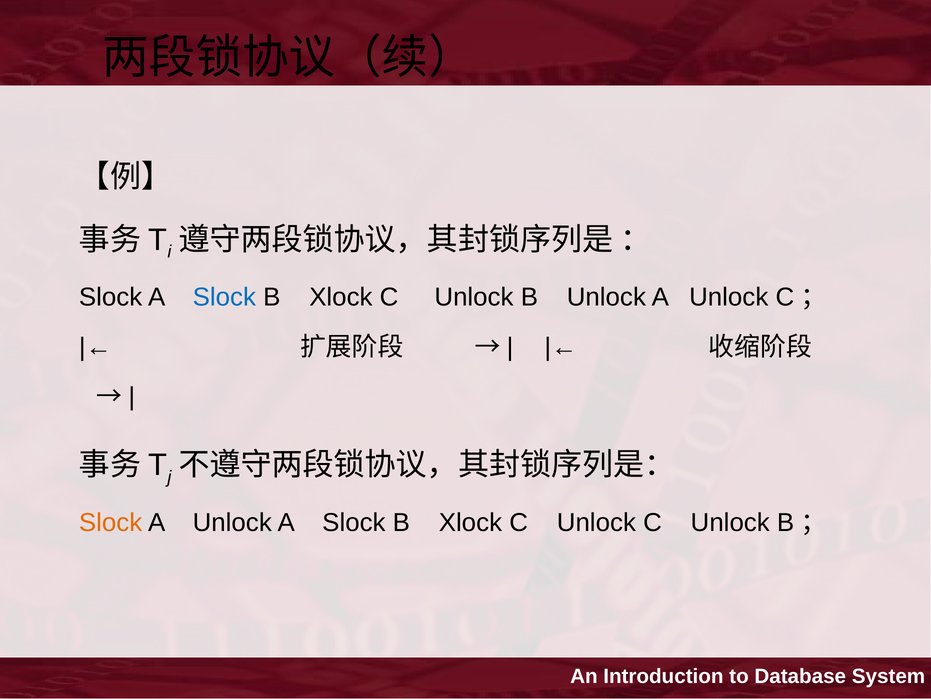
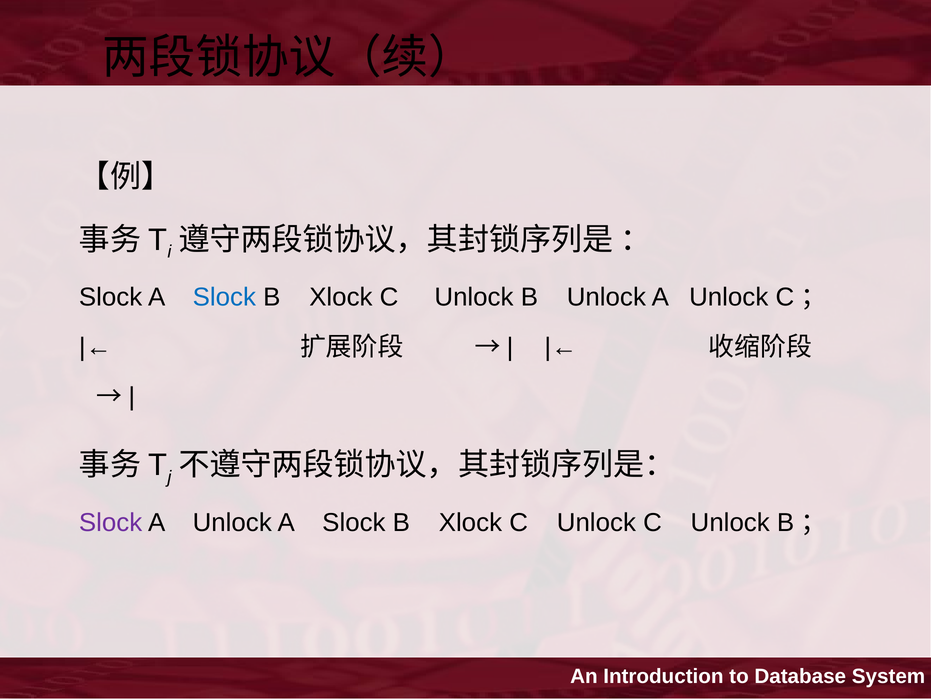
Slock at (111, 522) colour: orange -> purple
